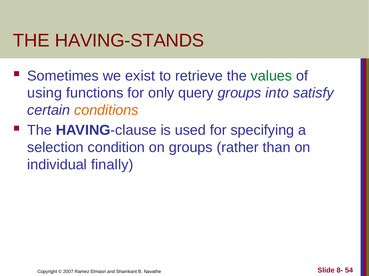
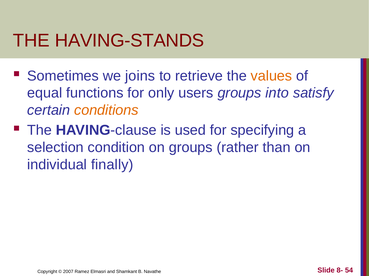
exist: exist -> joins
values colour: green -> orange
using: using -> equal
query: query -> users
